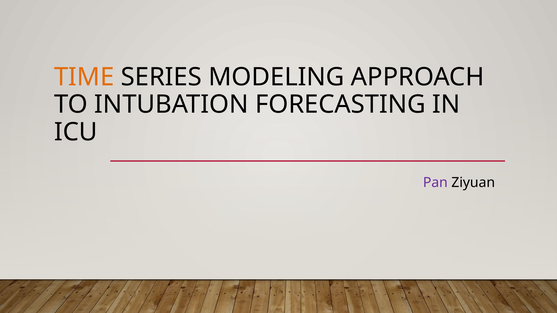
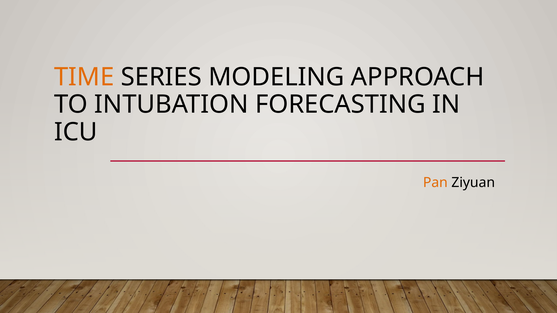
Pan colour: purple -> orange
